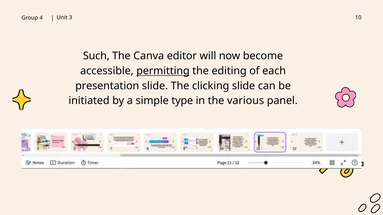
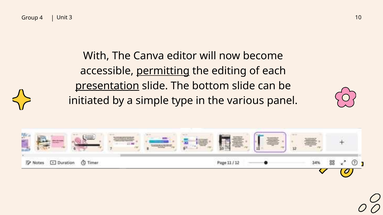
Such: Such -> With
presentation underline: none -> present
clicking: clicking -> bottom
